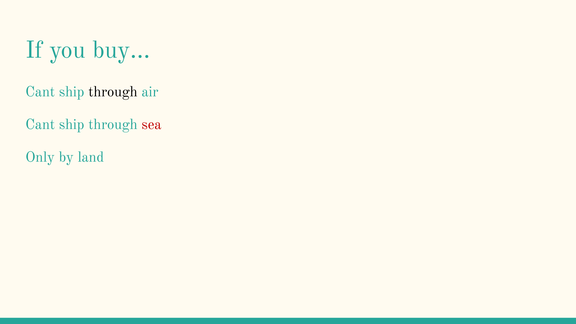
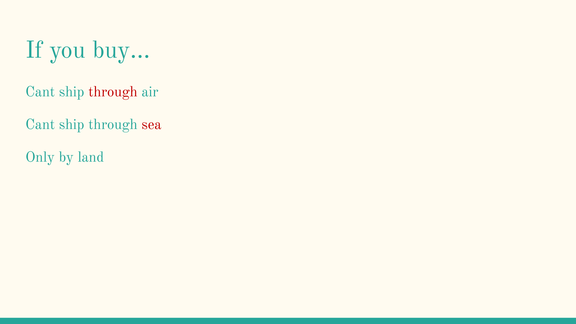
through at (113, 92) colour: black -> red
